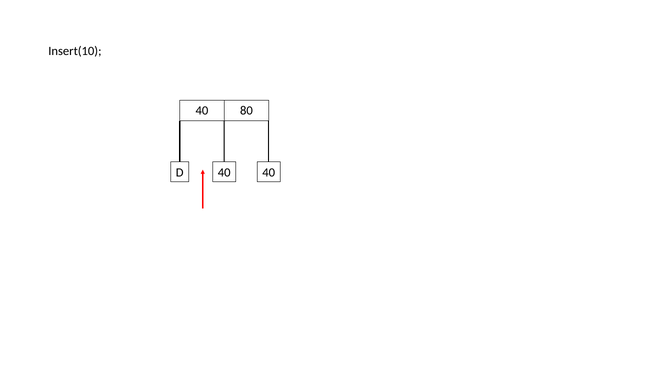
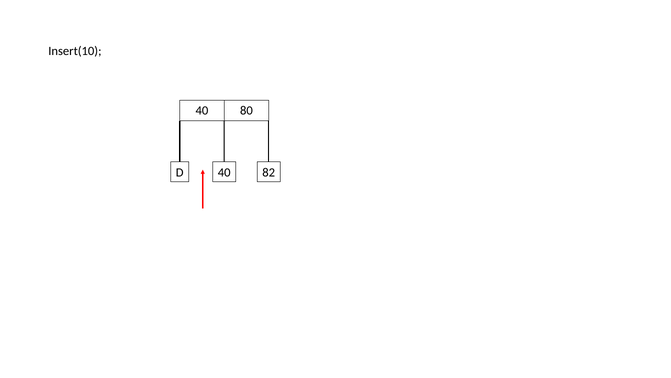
D 40: 40 -> 82
